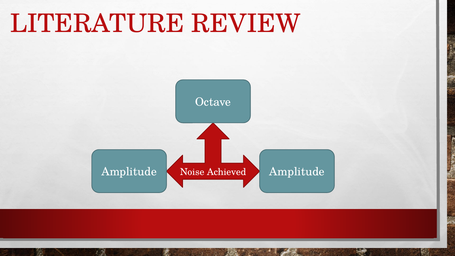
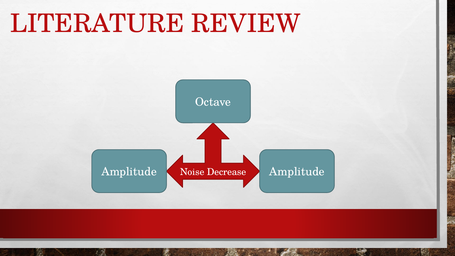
Achieved: Achieved -> Decrease
